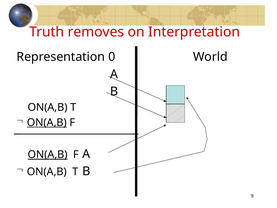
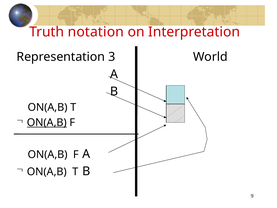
removes: removes -> notation
0: 0 -> 3
ON(A,B at (48, 154) underline: present -> none
